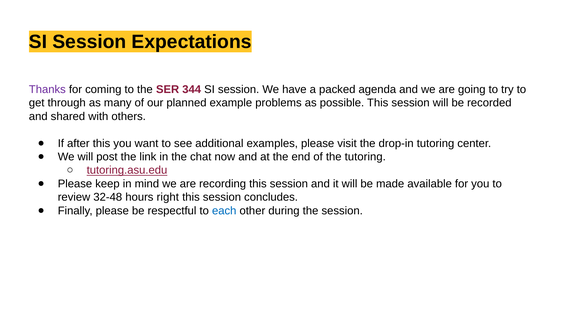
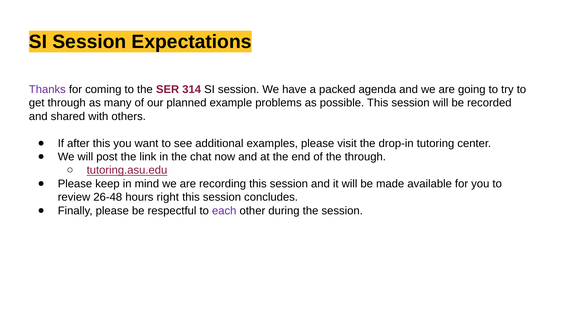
344: 344 -> 314
the tutoring: tutoring -> through
32-48: 32-48 -> 26-48
each colour: blue -> purple
